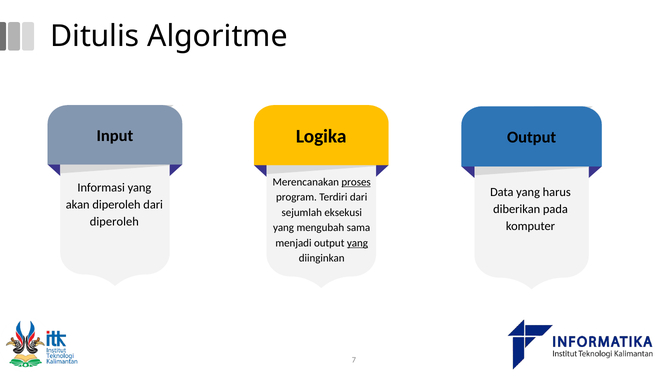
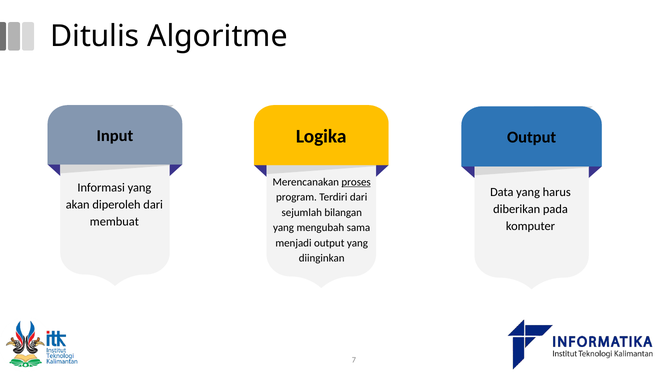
eksekusi: eksekusi -> bilangan
diperoleh at (114, 222): diperoleh -> membuat
yang at (357, 243) underline: present -> none
